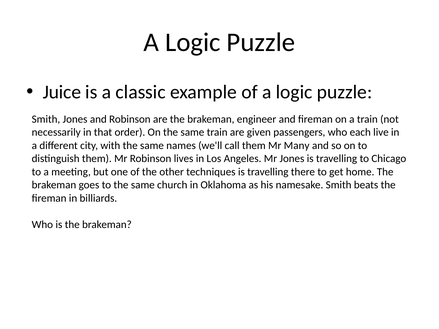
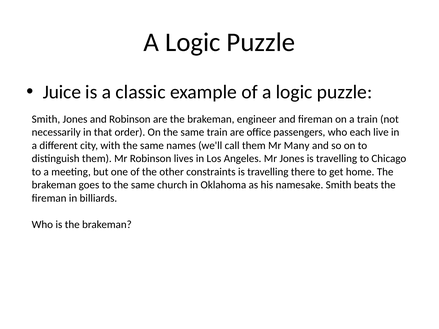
given: given -> office
techniques: techniques -> constraints
